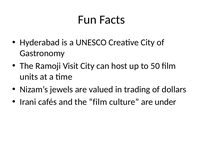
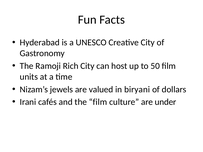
Visit: Visit -> Rich
trading: trading -> biryani
